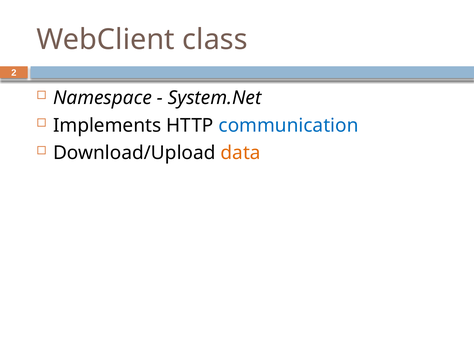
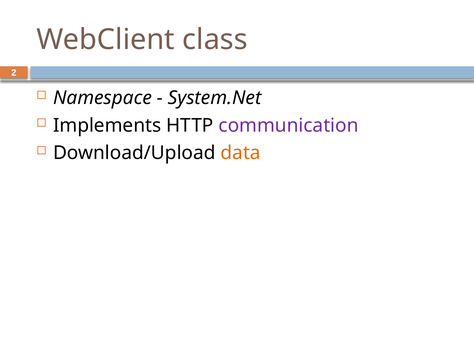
communication colour: blue -> purple
